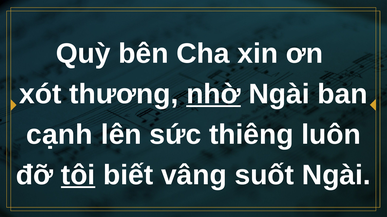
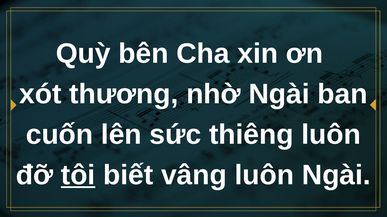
nhờ underline: present -> none
cạnh: cạnh -> cuốn
vâng suốt: suốt -> luôn
